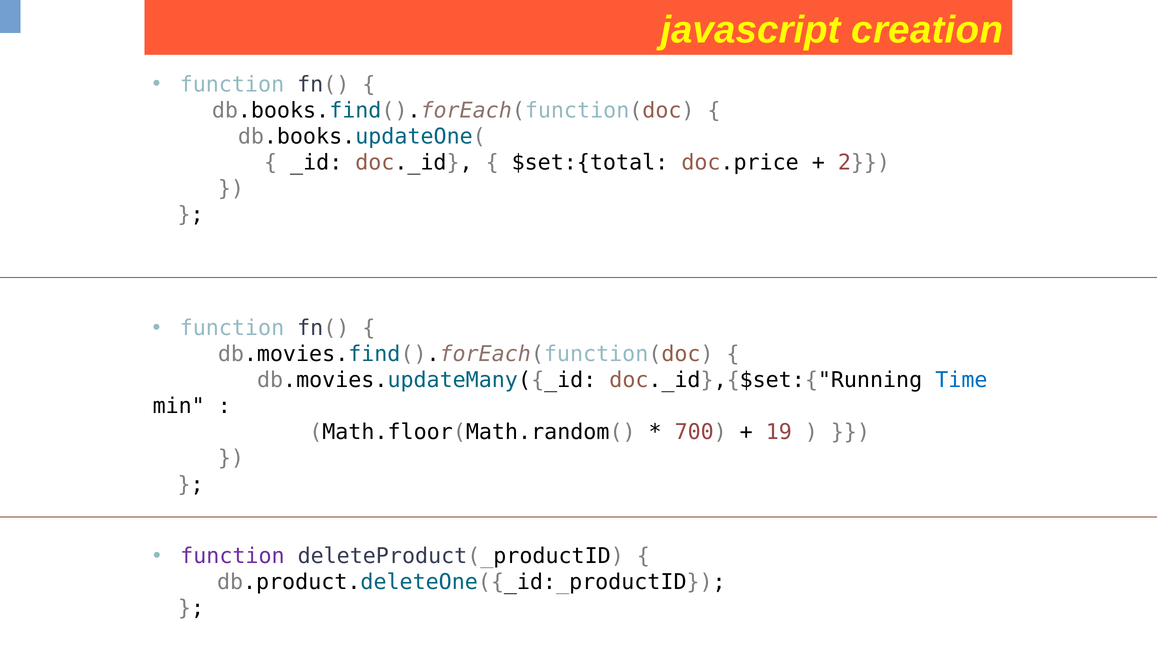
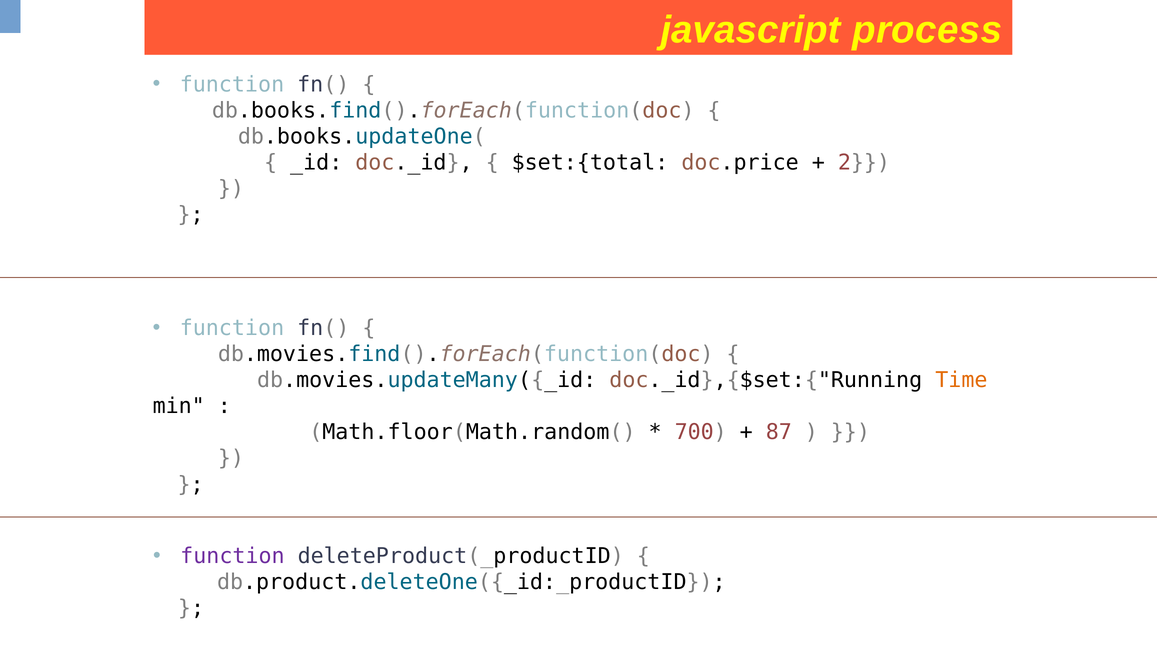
creation: creation -> process
Time colour: blue -> orange
19: 19 -> 87
